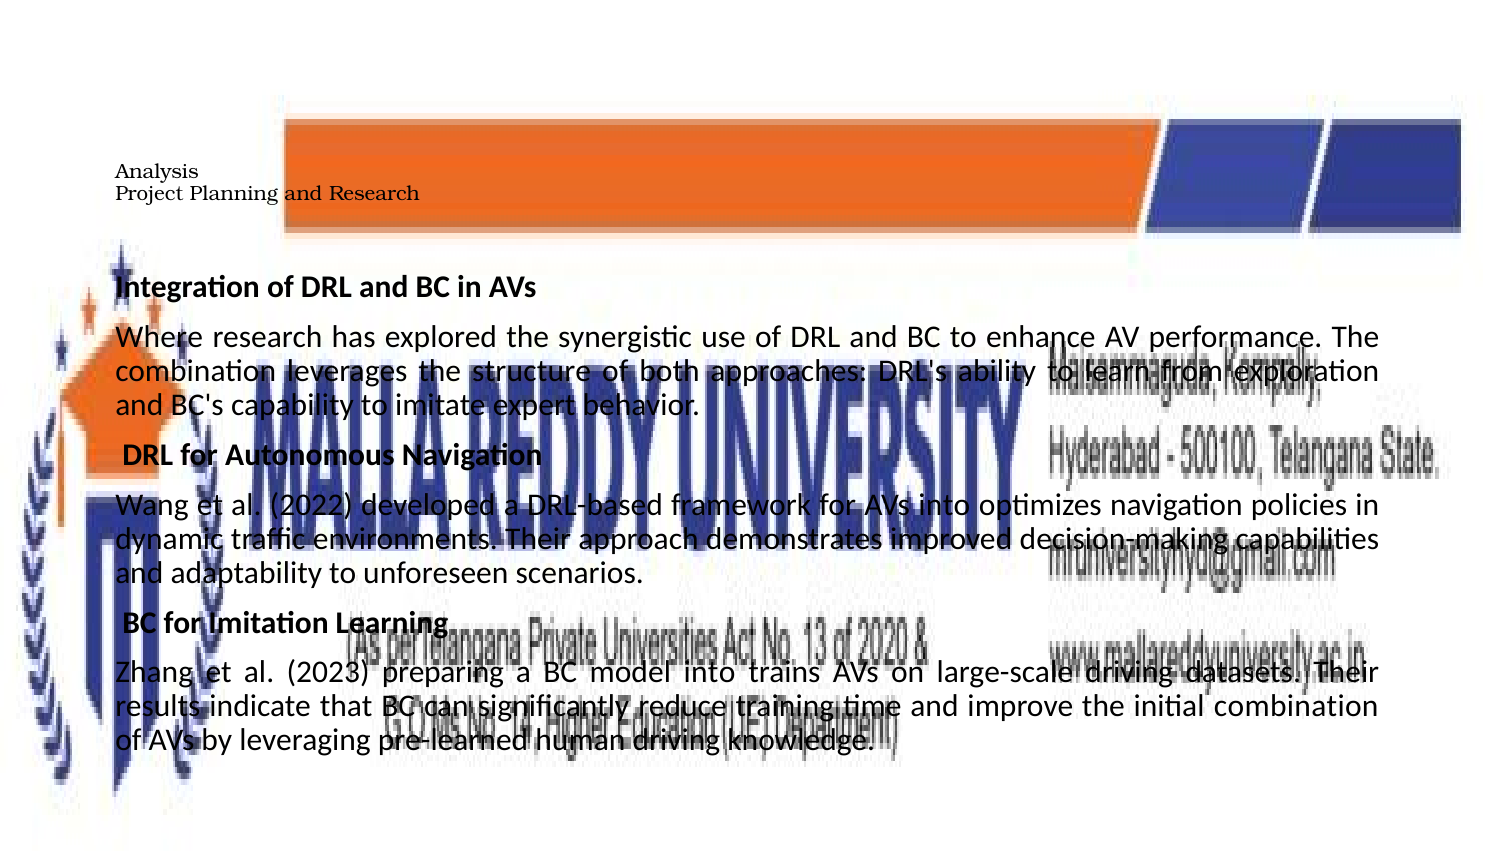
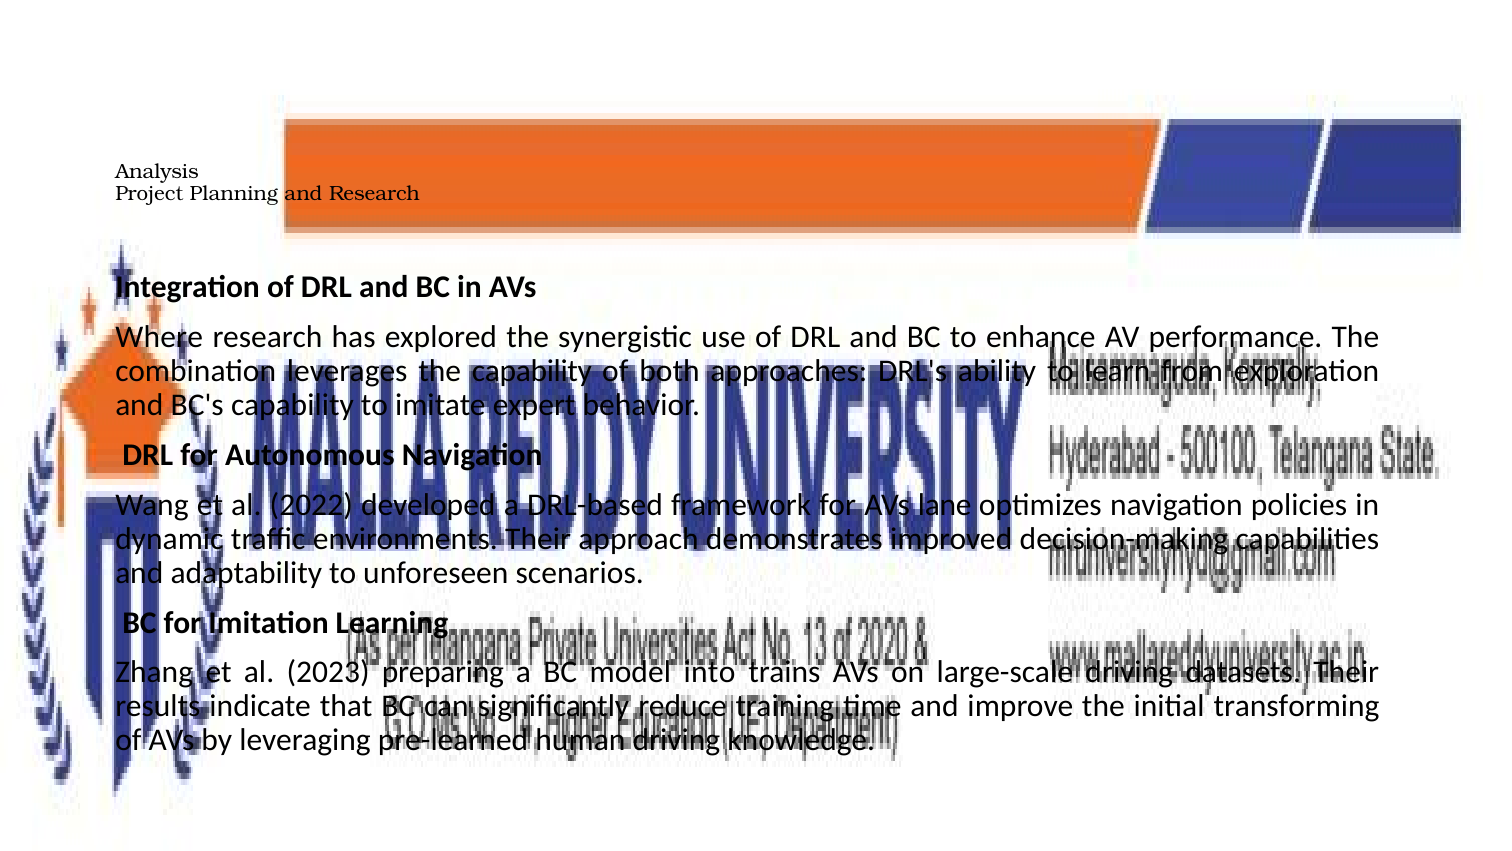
the structure: structure -> capability
AVs into: into -> lane
initial combination: combination -> transforming
